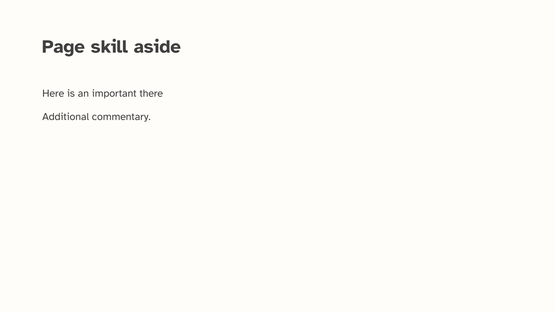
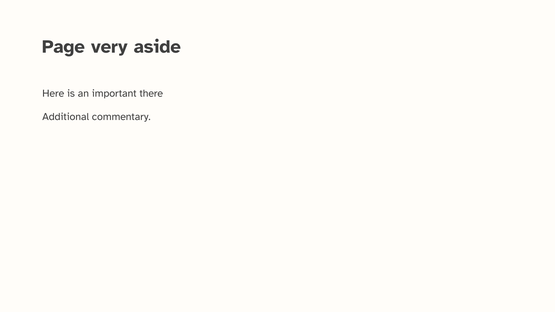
skill: skill -> very
